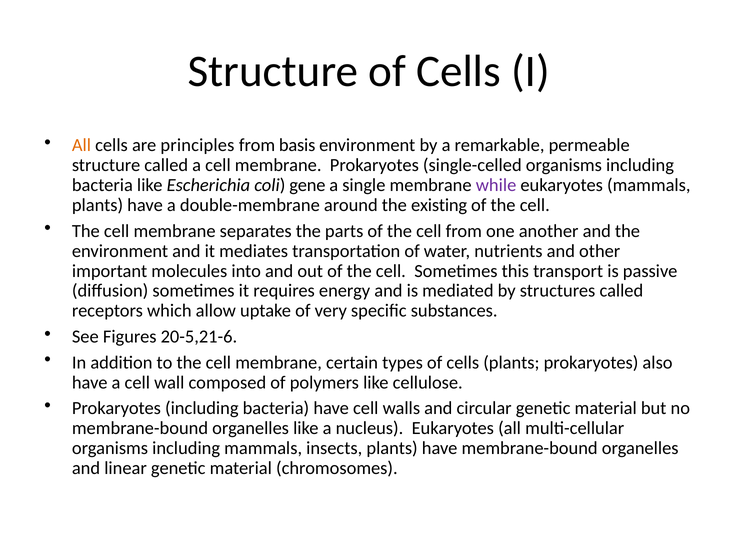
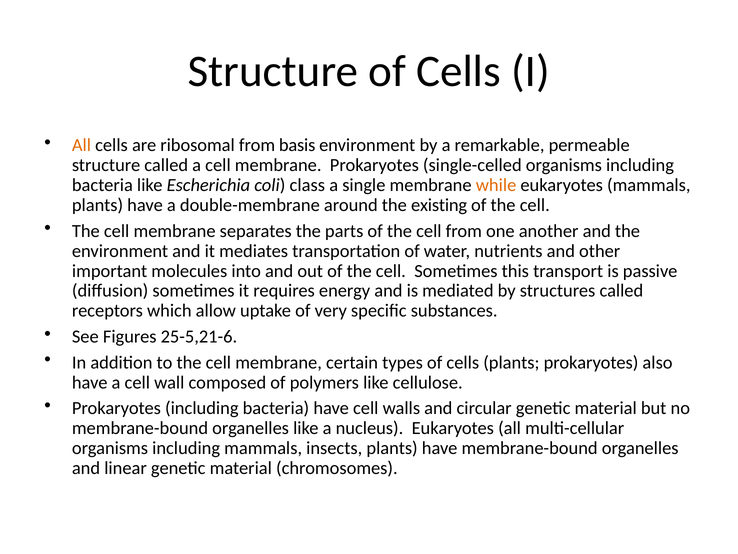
principles: principles -> ribosomal
gene: gene -> class
while colour: purple -> orange
20-5,21-6: 20-5,21-6 -> 25-5,21-6
